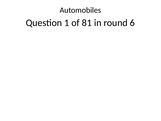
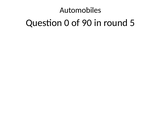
1: 1 -> 0
81: 81 -> 90
6: 6 -> 5
